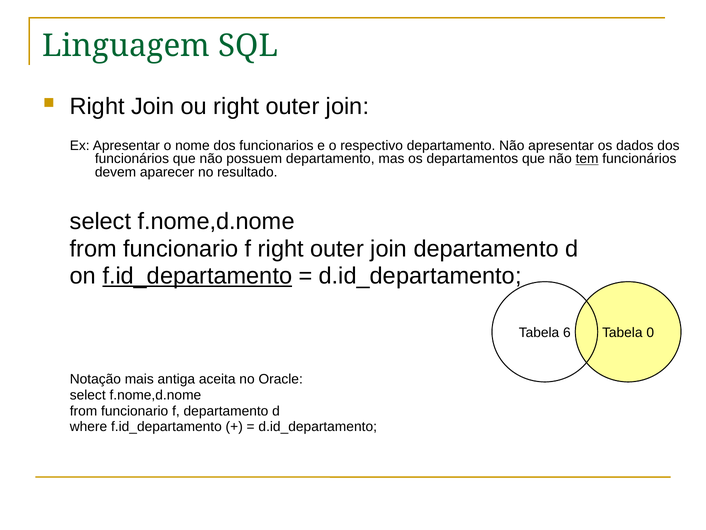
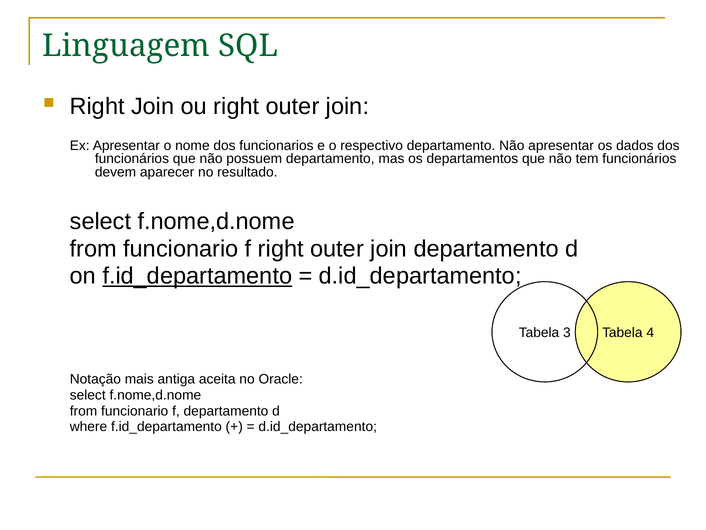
tem underline: present -> none
6: 6 -> 3
0: 0 -> 4
